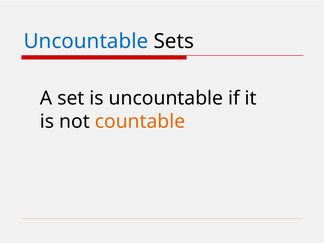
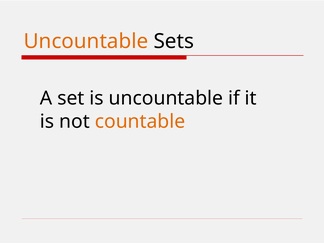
Uncountable at (86, 41) colour: blue -> orange
